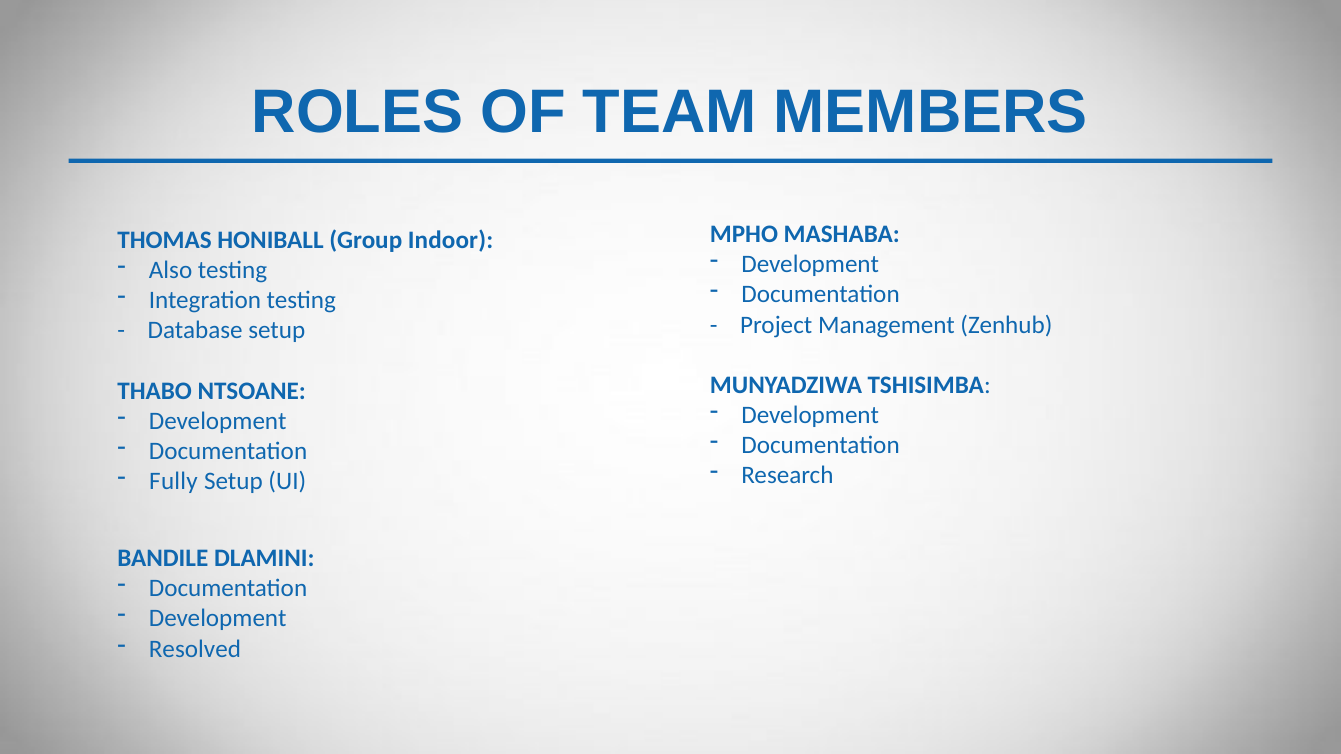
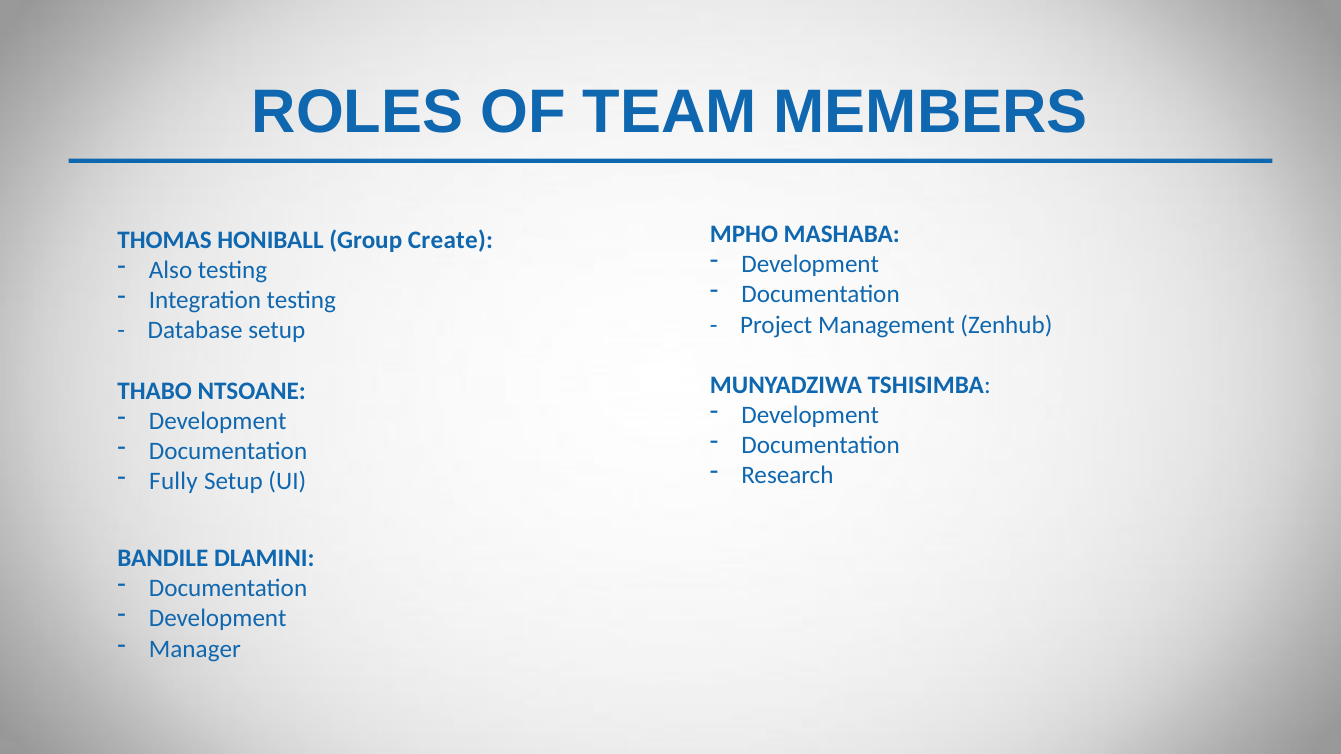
Indoor: Indoor -> Create
Resolved: Resolved -> Manager
